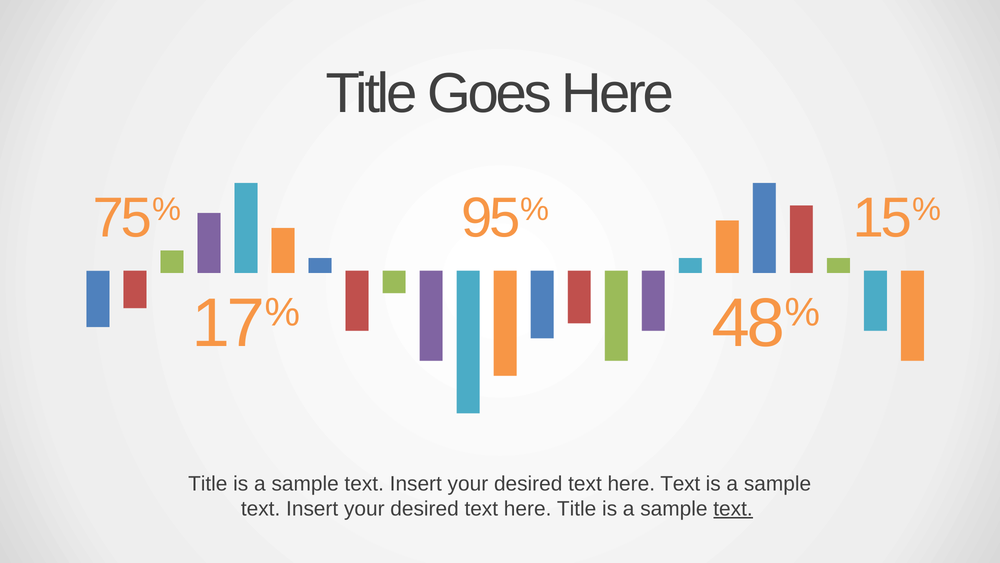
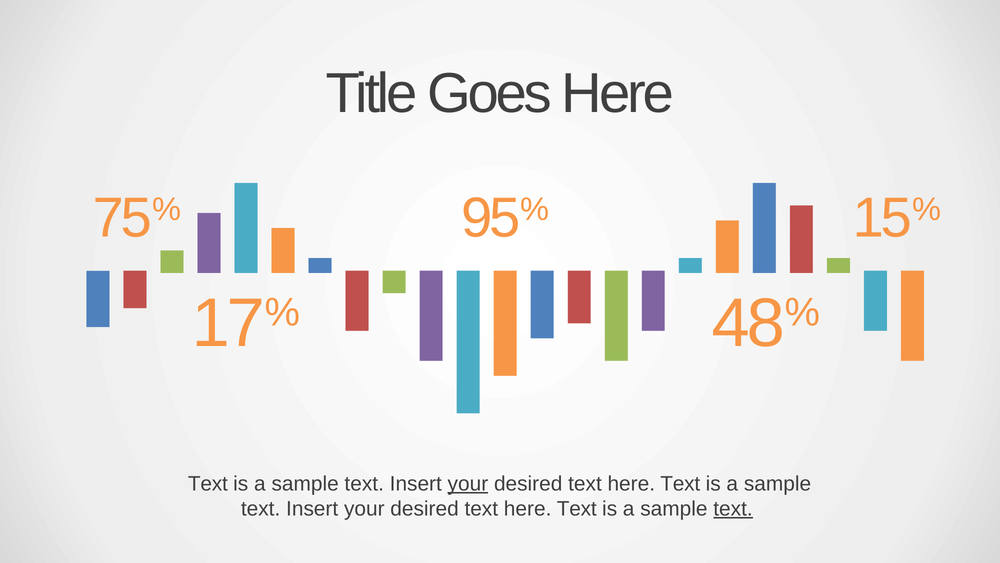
Title at (208, 483): Title -> Text
your at (468, 483) underline: none -> present
Title at (577, 508): Title -> Text
